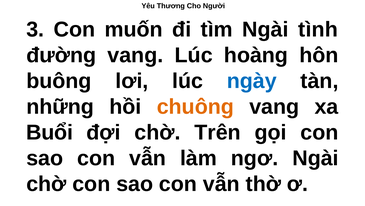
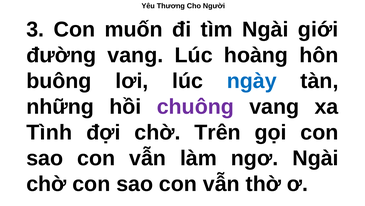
tình: tình -> giới
chuông colour: orange -> purple
Buổi: Buổi -> Tình
